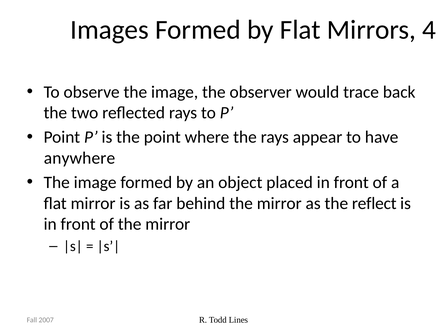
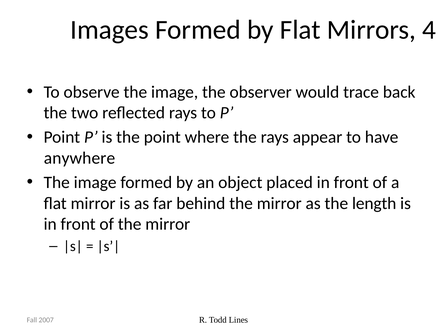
reflect: reflect -> length
